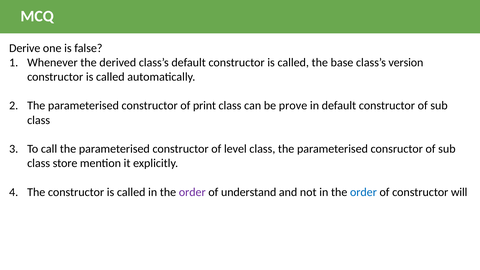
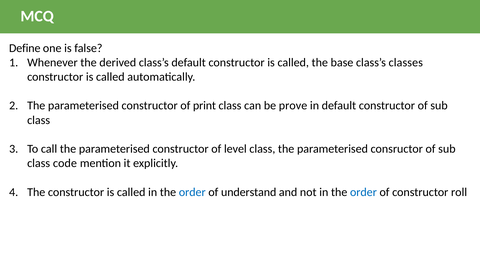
Derive: Derive -> Define
version: version -> classes
store: store -> code
order at (192, 192) colour: purple -> blue
will: will -> roll
